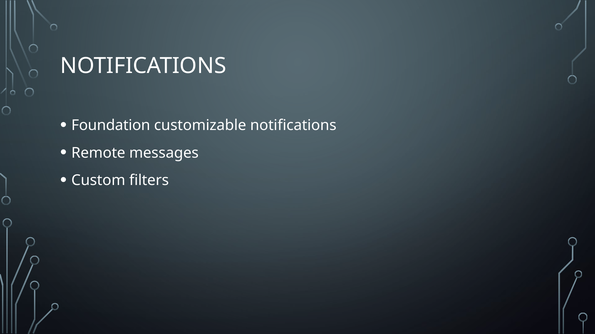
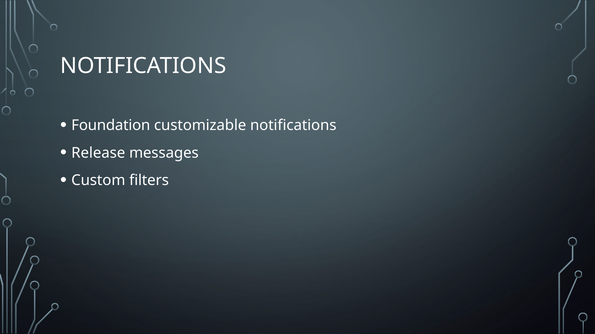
Remote: Remote -> Release
